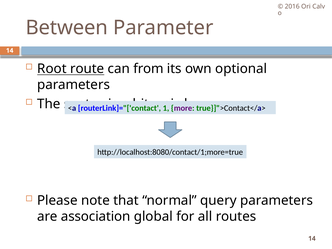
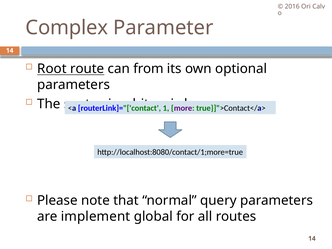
Between: Between -> Complex
association: association -> implement
